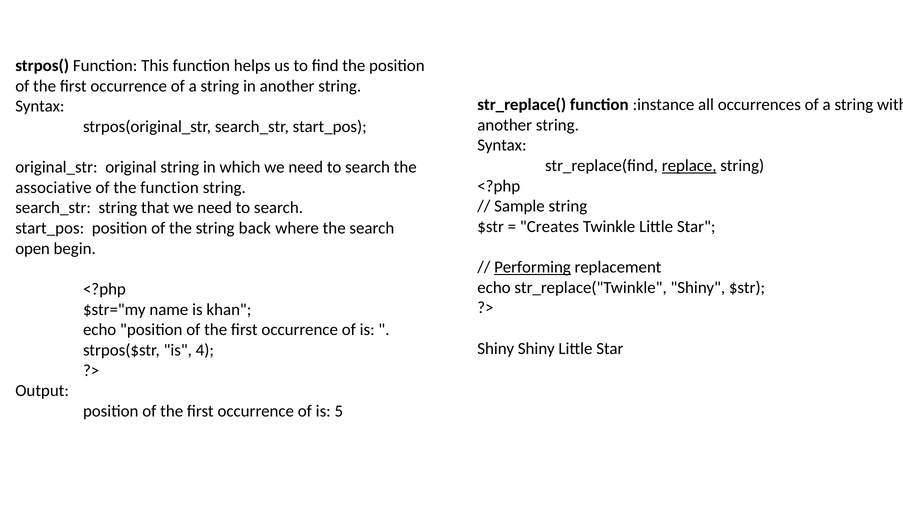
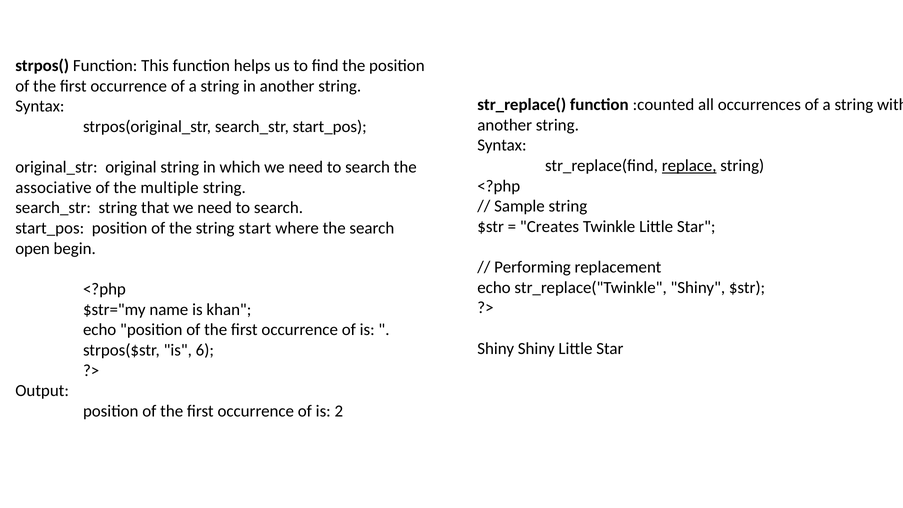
:instance: :instance -> :counted
the function: function -> multiple
back: back -> start
Performing underline: present -> none
4: 4 -> 6
5: 5 -> 2
